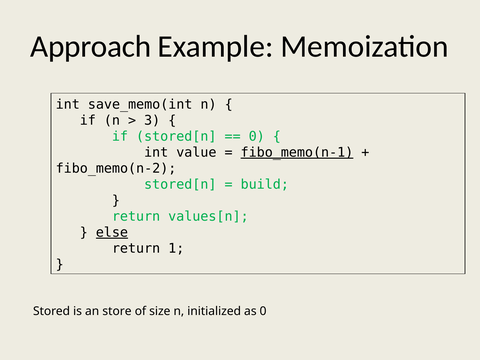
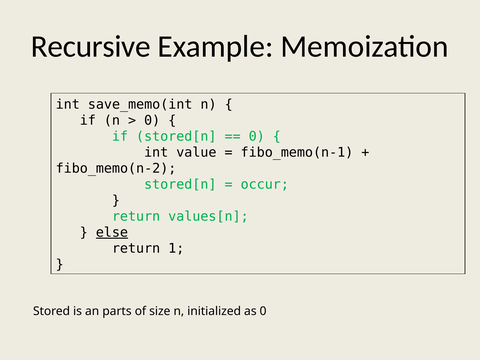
Approach: Approach -> Recursive
3 at (152, 120): 3 -> 0
fibo_memo(n-1 underline: present -> none
build: build -> occur
store: store -> parts
